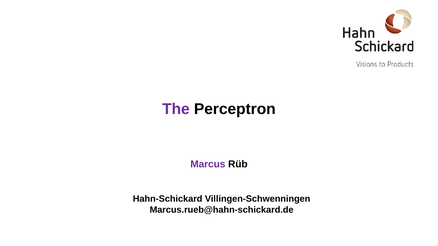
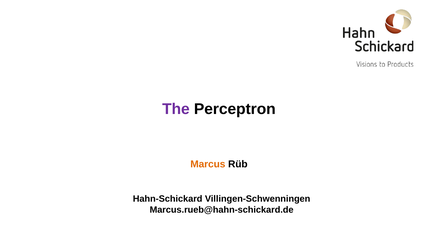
Marcus colour: purple -> orange
